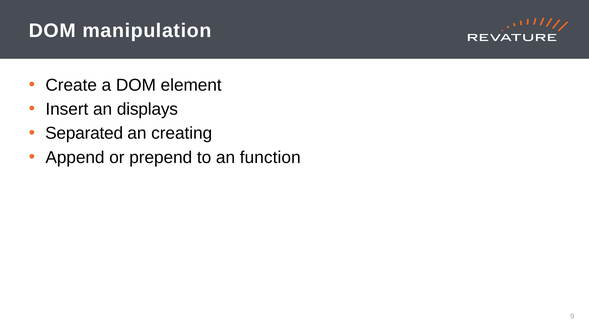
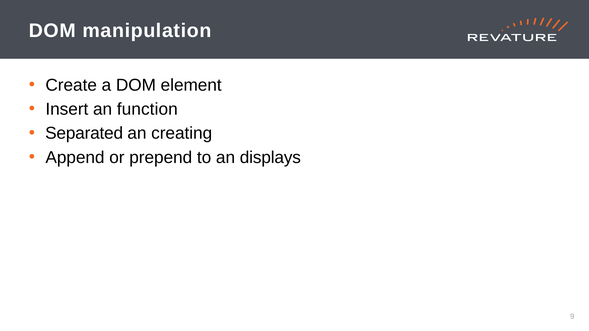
displays: displays -> function
function: function -> displays
